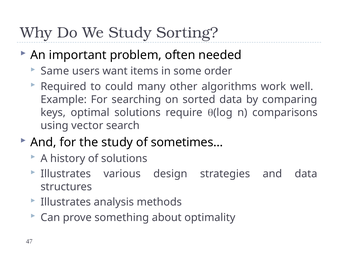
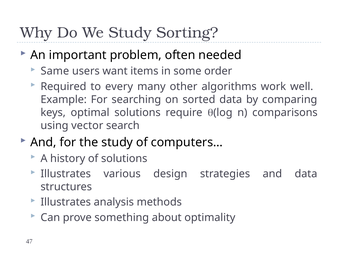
could: could -> every
sometimes…: sometimes… -> computers…
